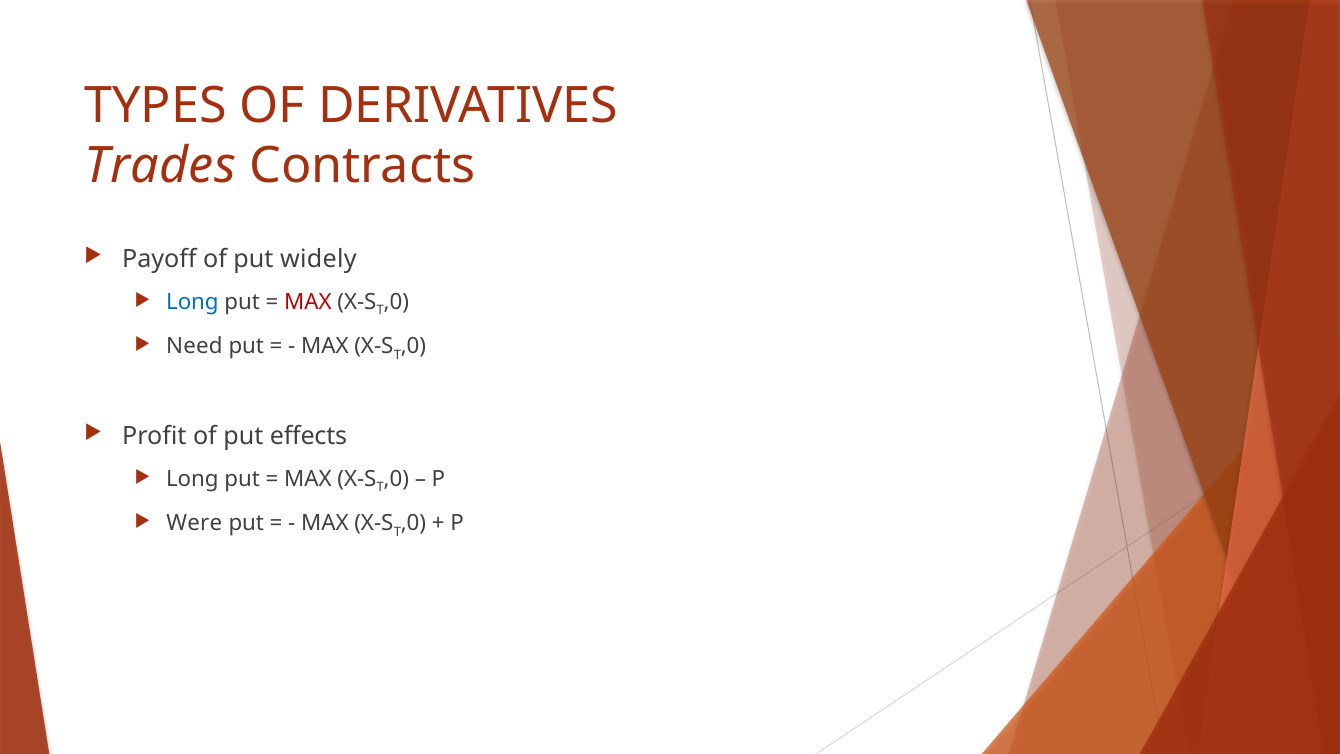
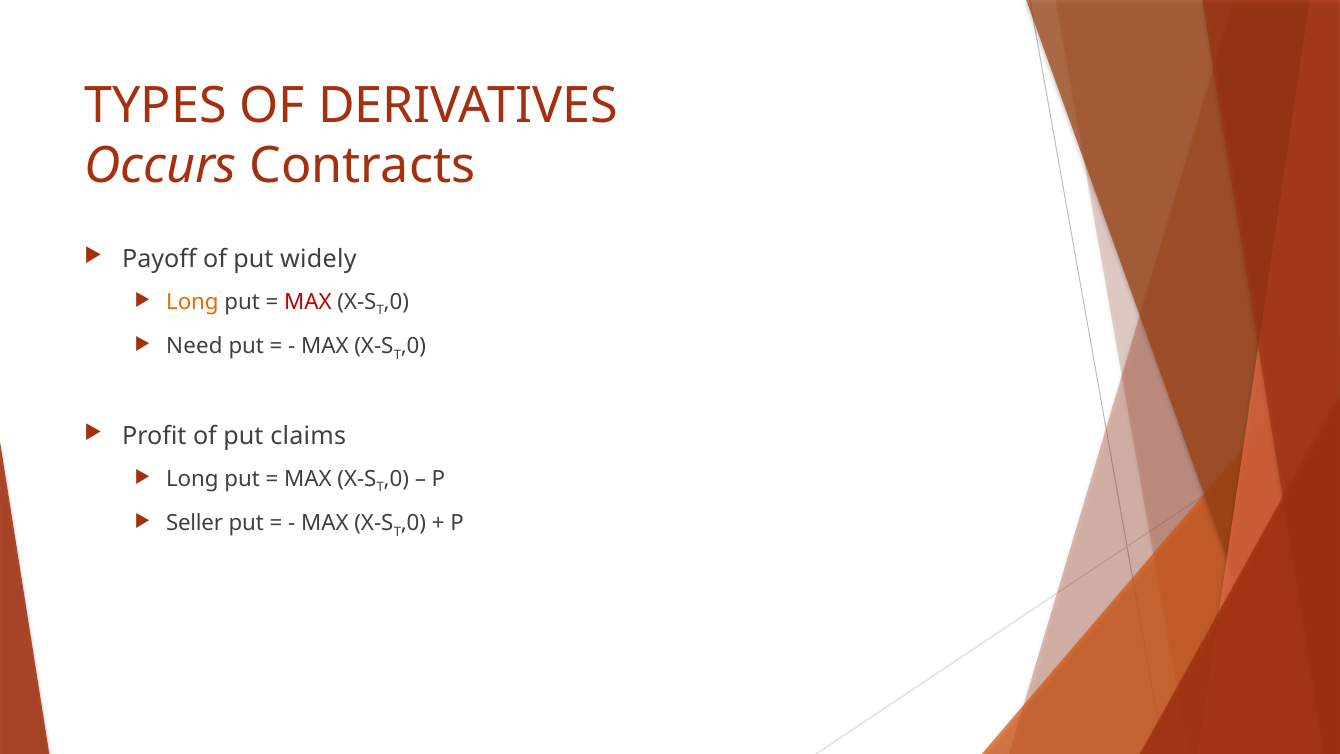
Trades: Trades -> Occurs
Long at (192, 302) colour: blue -> orange
effects: effects -> claims
Were: Were -> Seller
